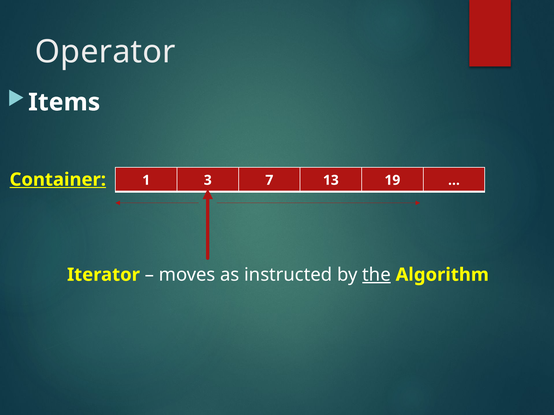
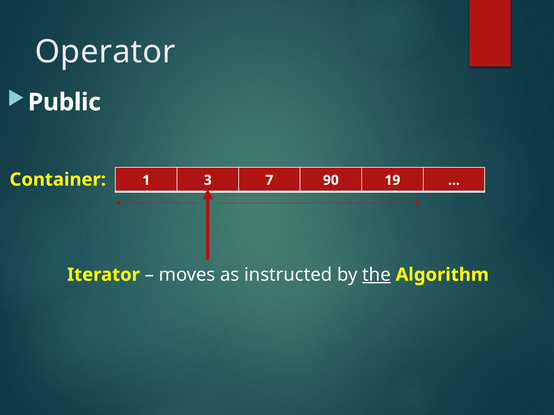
Items: Items -> Public
Container underline: present -> none
13: 13 -> 90
